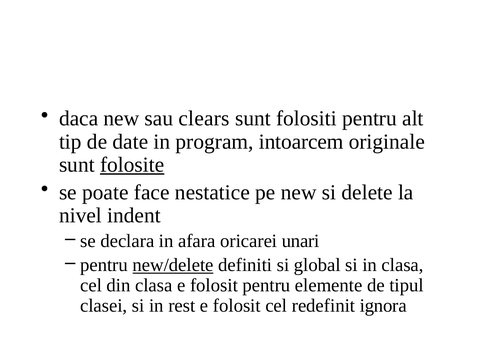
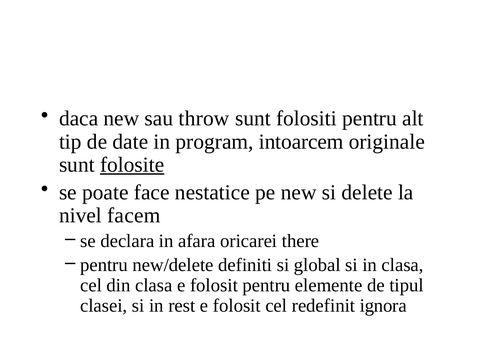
clears: clears -> throw
indent: indent -> facem
unari: unari -> there
new/delete underline: present -> none
